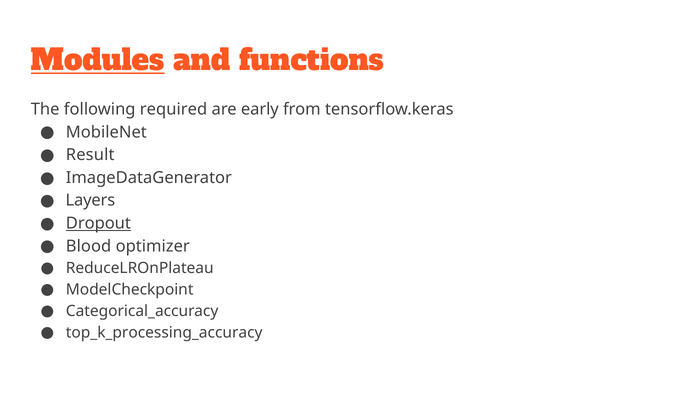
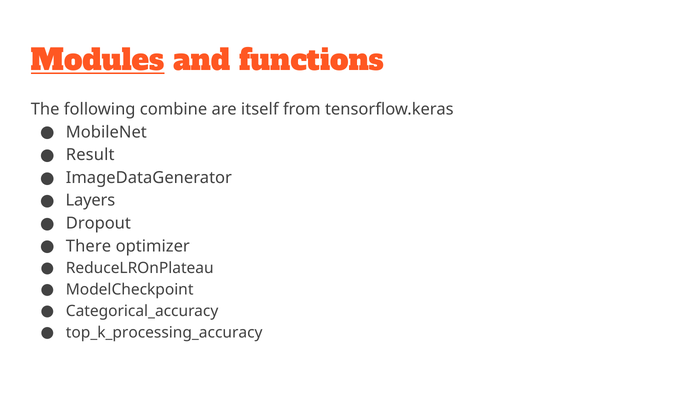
required: required -> combine
early: early -> itself
Dropout underline: present -> none
Blood: Blood -> There
